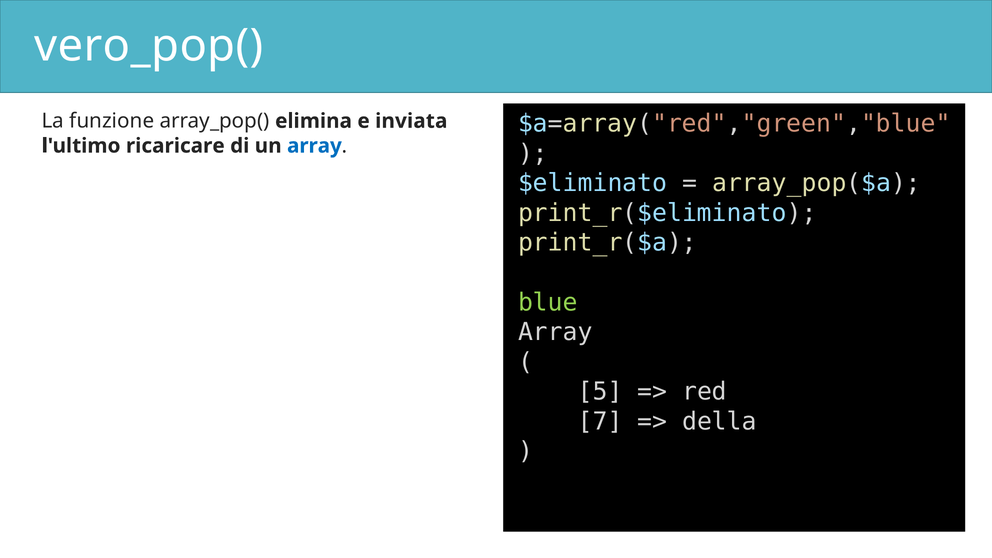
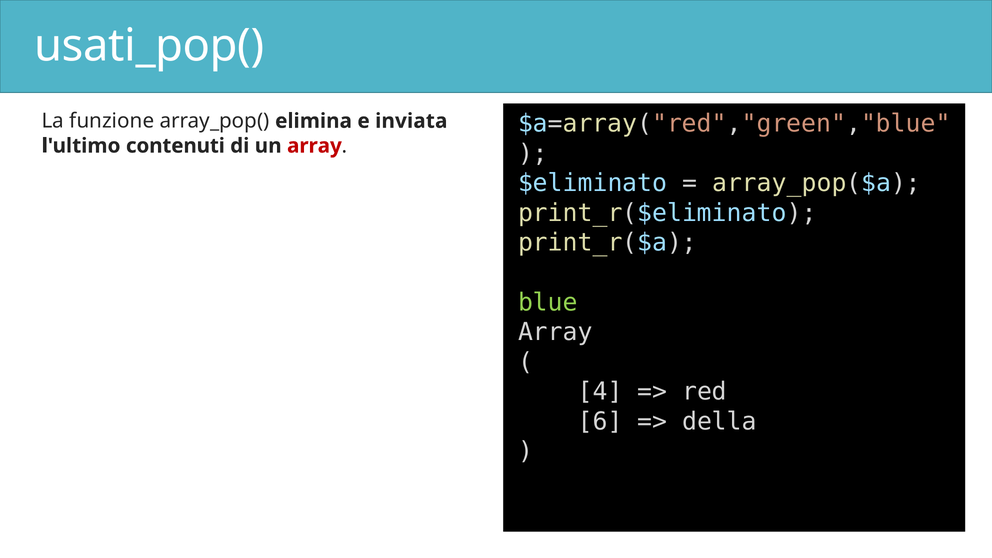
vero_pop(: vero_pop( -> usati_pop(
ricaricare: ricaricare -> contenuti
array at (314, 146) colour: blue -> red
5: 5 -> 4
7: 7 -> 6
